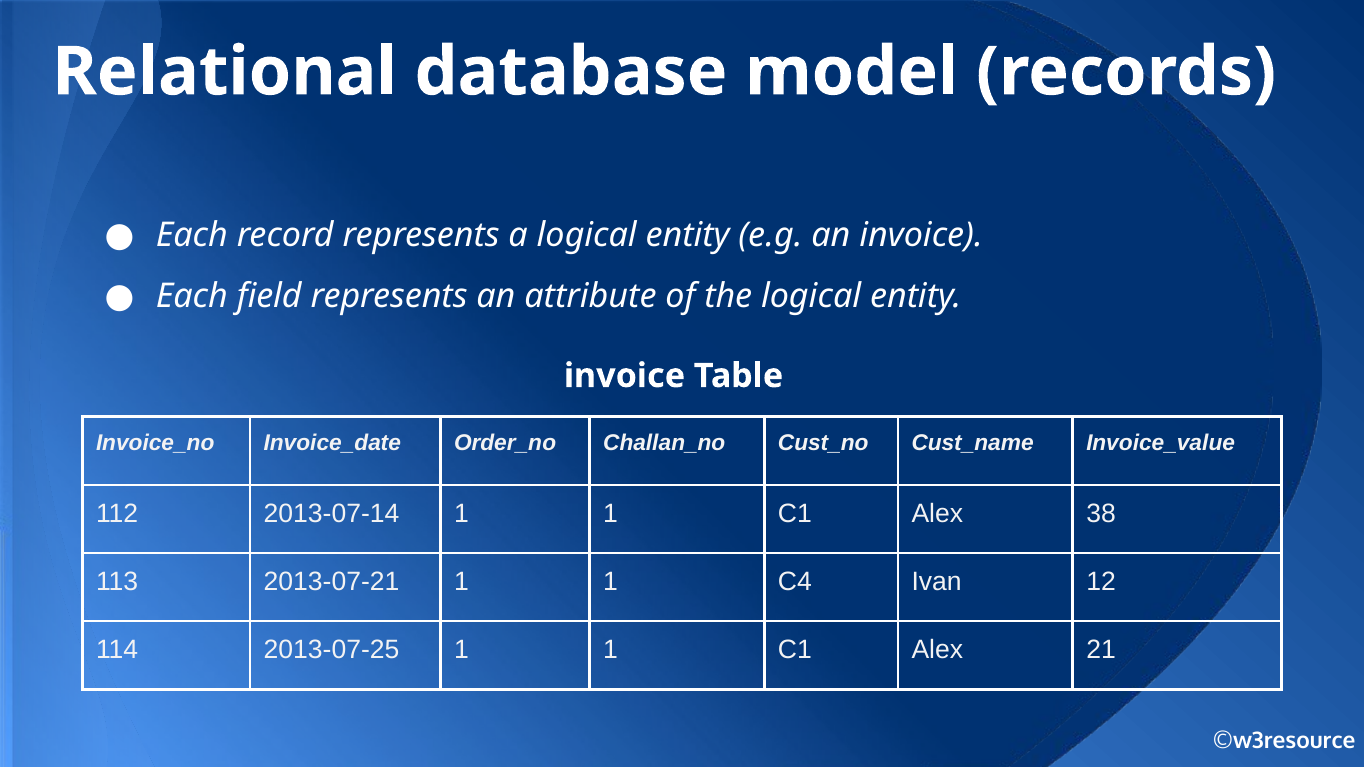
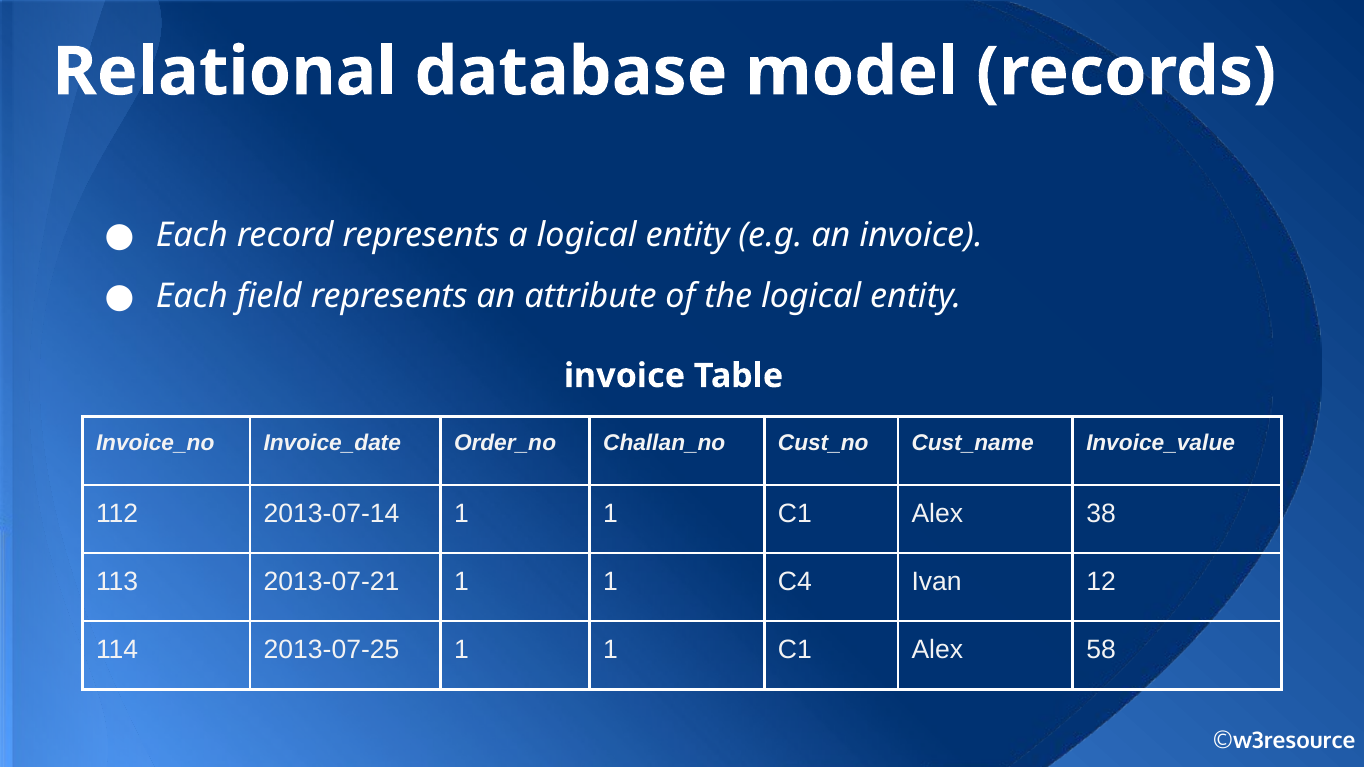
21: 21 -> 58
